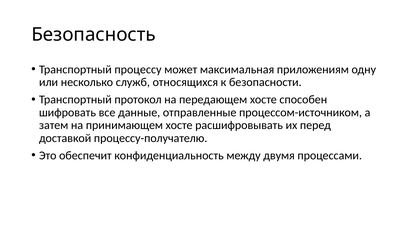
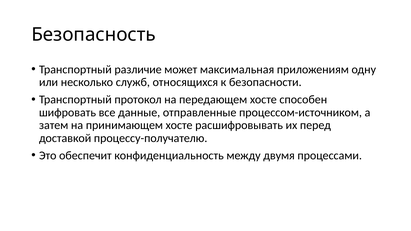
процессу: процессу -> различие
